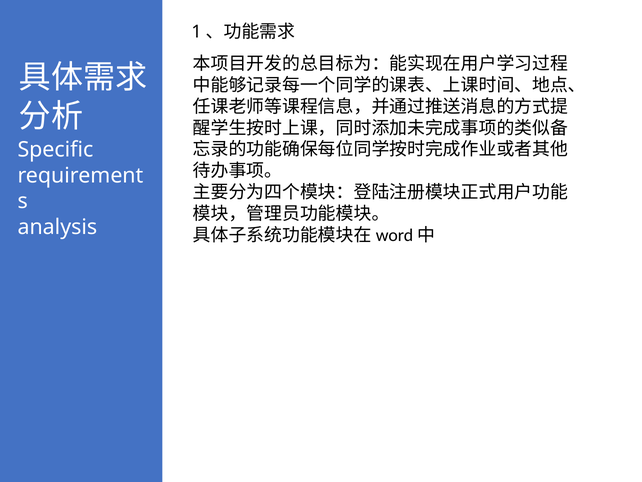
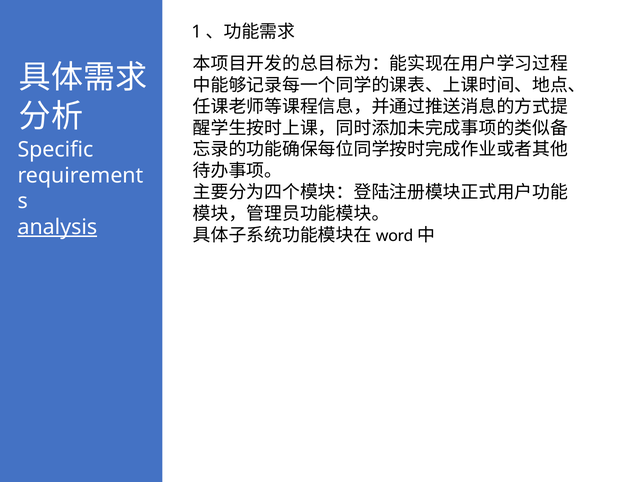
analysis underline: none -> present
